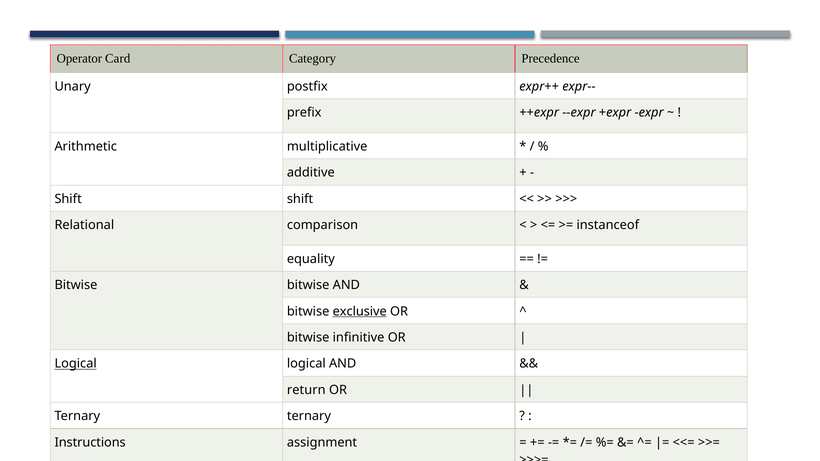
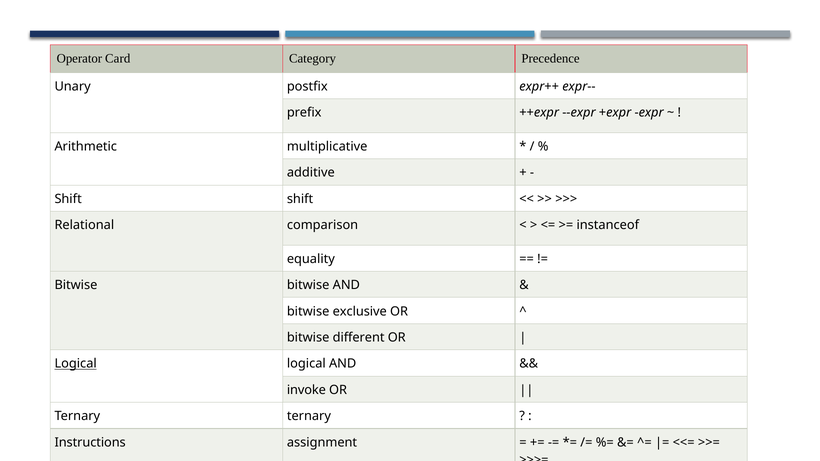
exclusive underline: present -> none
infinitive: infinitive -> different
return: return -> invoke
